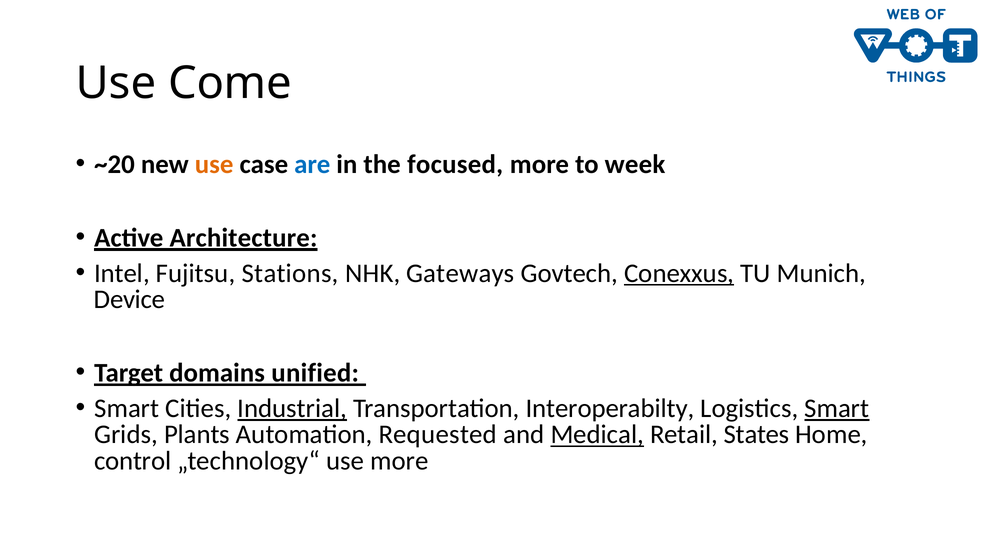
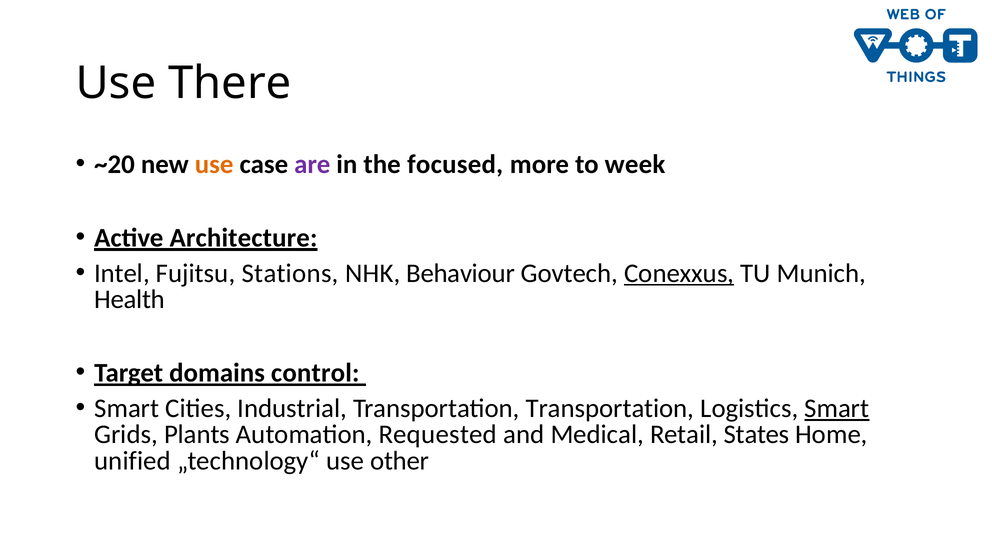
Come: Come -> There
are colour: blue -> purple
Gateways: Gateways -> Behaviour
Device: Device -> Health
unified: unified -> control
Industrial underline: present -> none
Transportation Interoperabilty: Interoperabilty -> Transportation
Medical underline: present -> none
control: control -> unified
use more: more -> other
